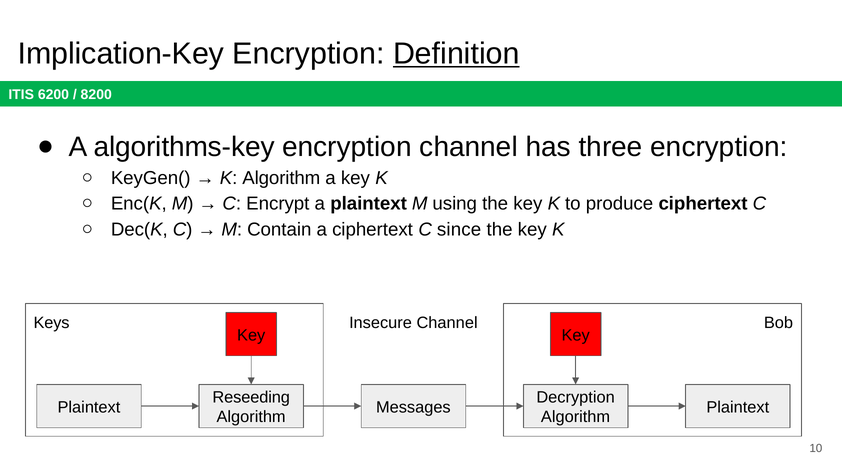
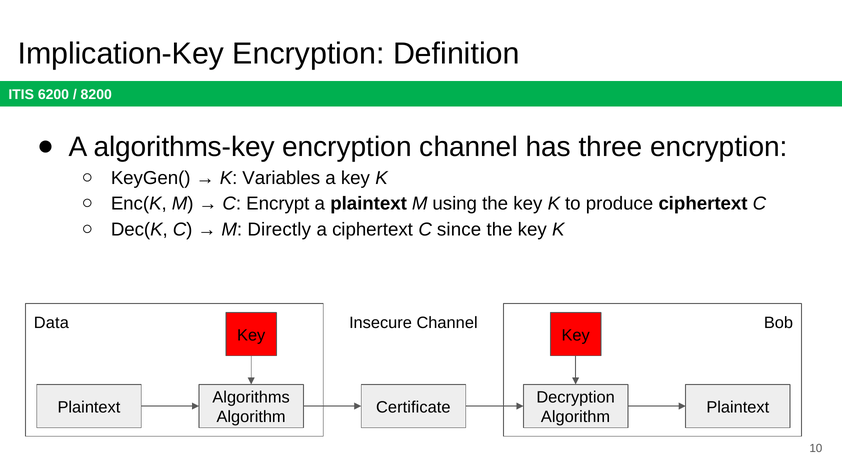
Definition underline: present -> none
K Algorithm: Algorithm -> Variables
Contain: Contain -> Directly
Keys: Keys -> Data
Reseeding: Reseeding -> Algorithms
Messages: Messages -> Certificate
